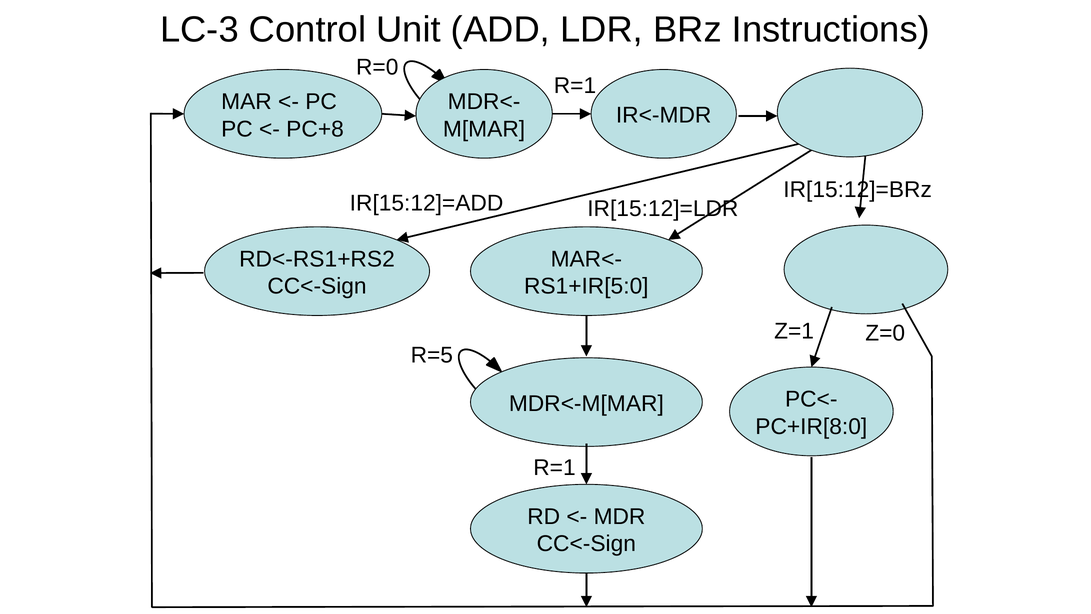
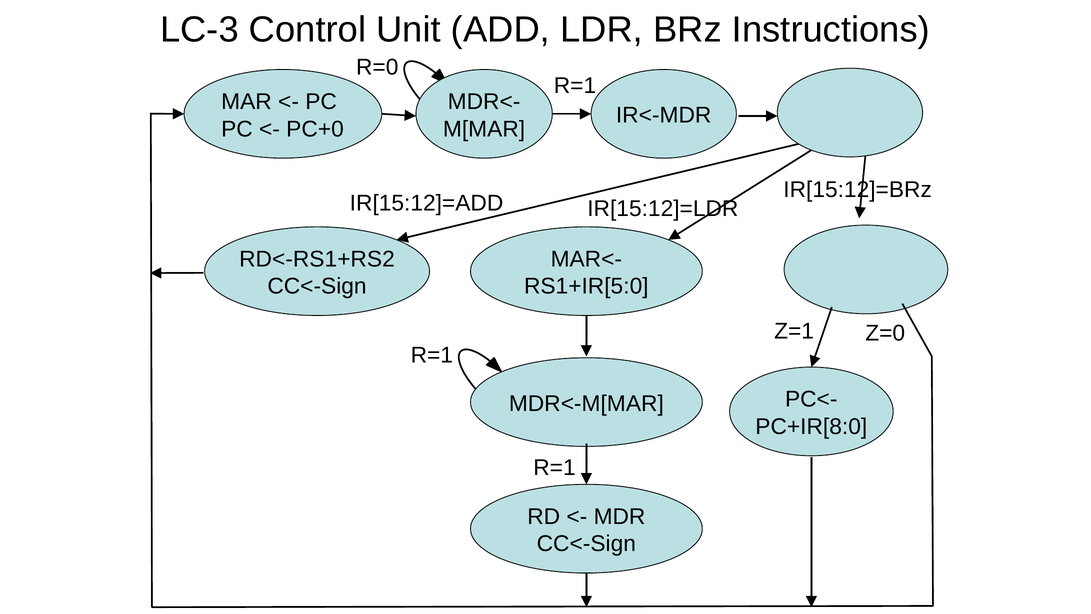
PC+8: PC+8 -> PC+0
R=5 at (432, 355): R=5 -> R=1
